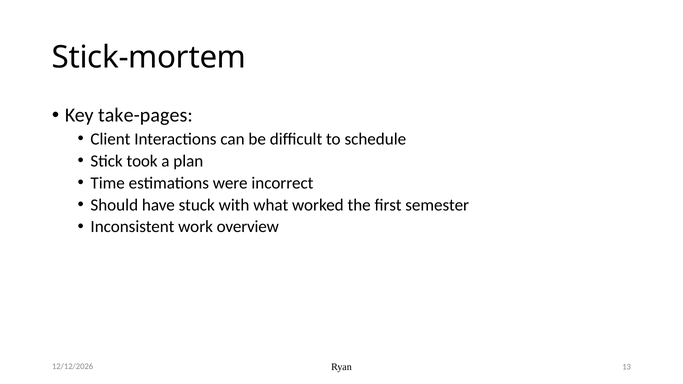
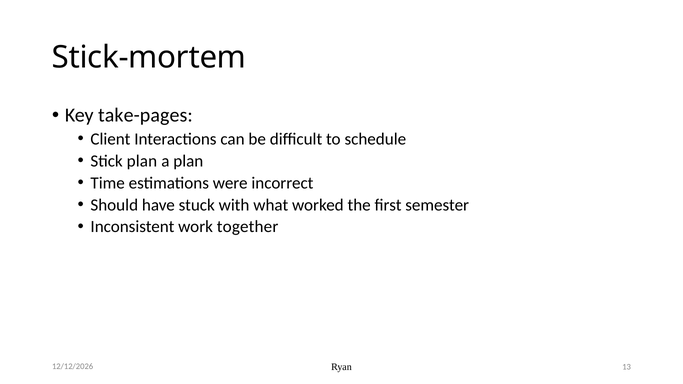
Stick took: took -> plan
overview: overview -> together
